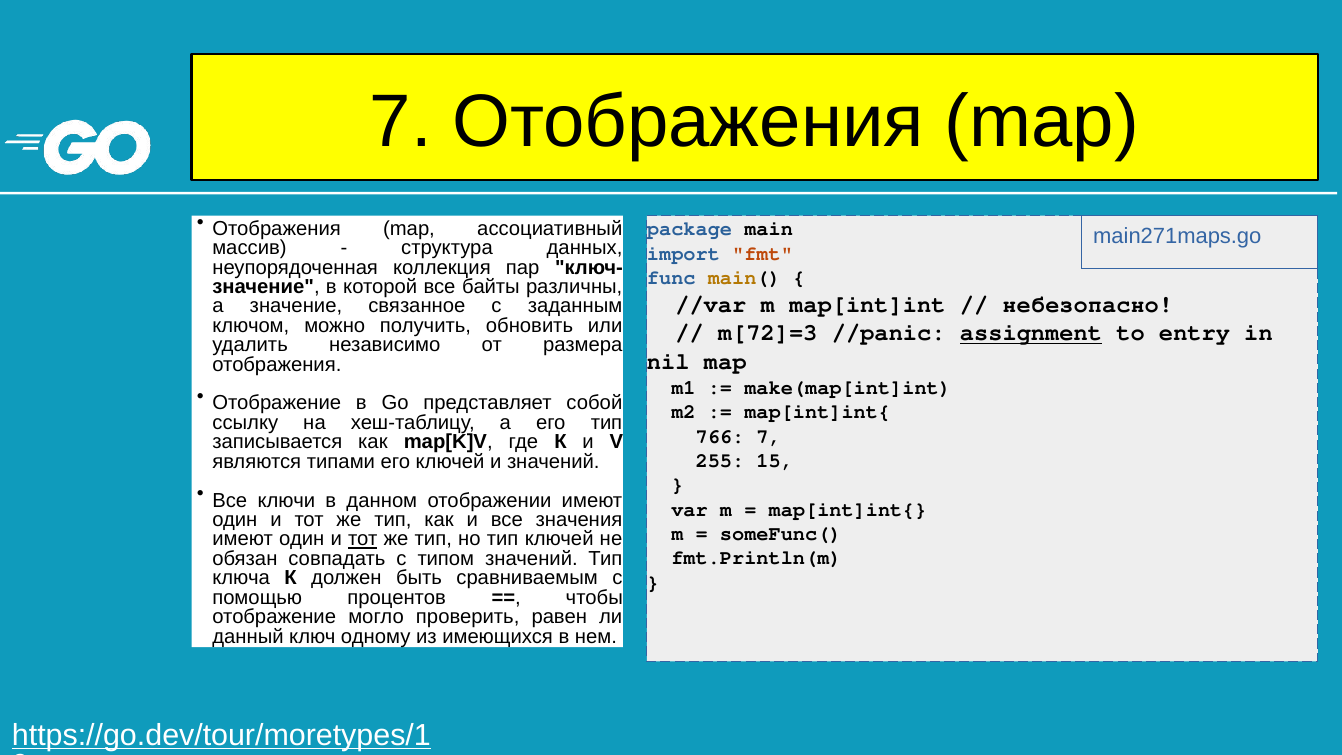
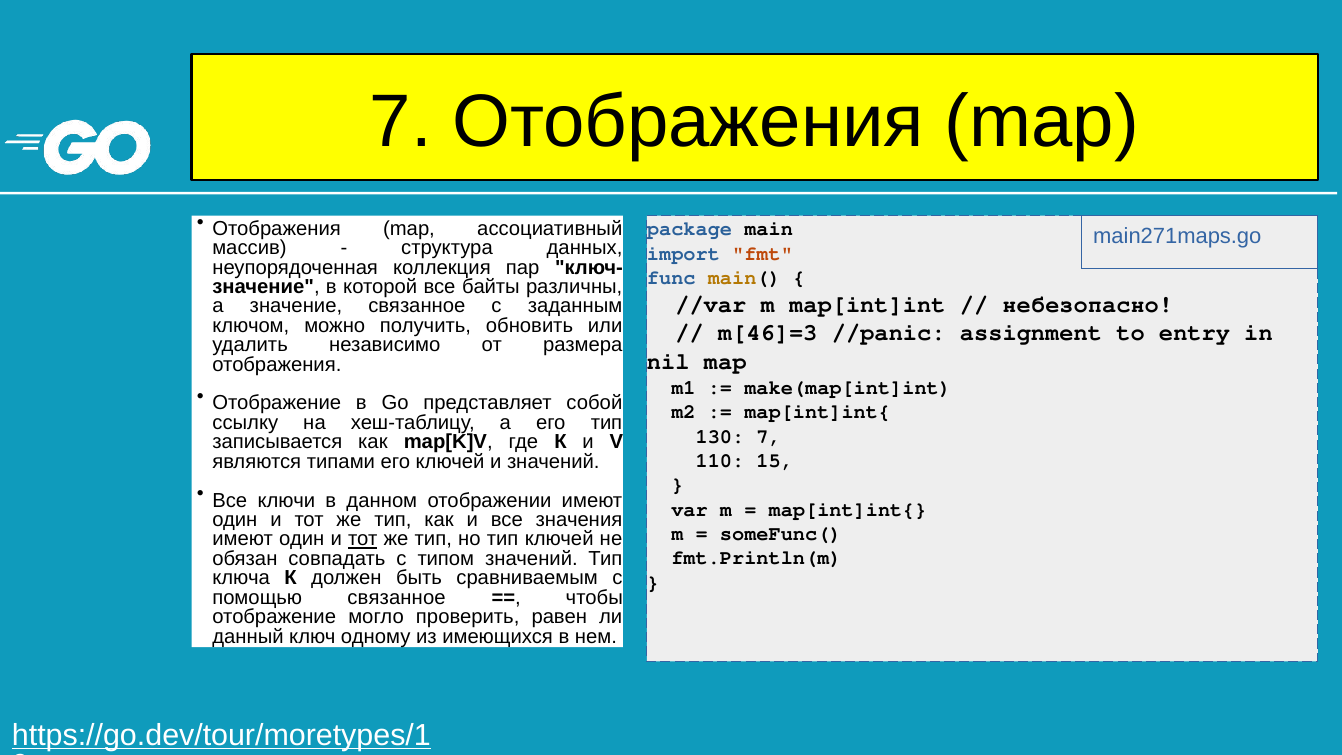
m[72]=3: m[72]=3 -> m[46]=3
assignment underline: present -> none
766: 766 -> 130
255: 255 -> 110
помощью процентов: процентов -> связанное
